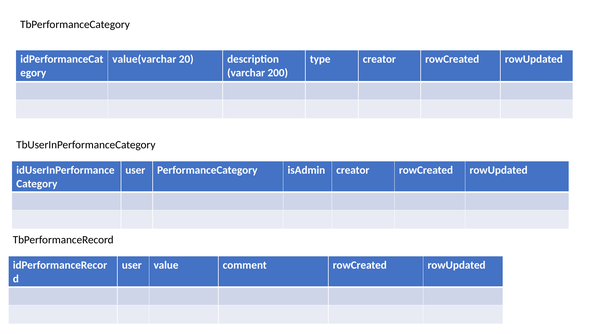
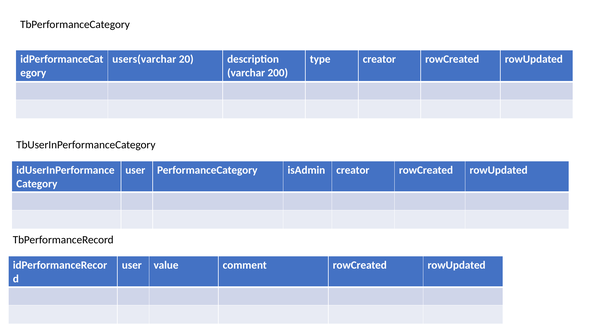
value(varchar: value(varchar -> users(varchar
